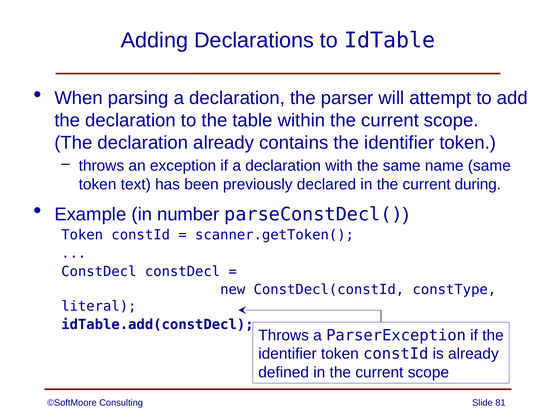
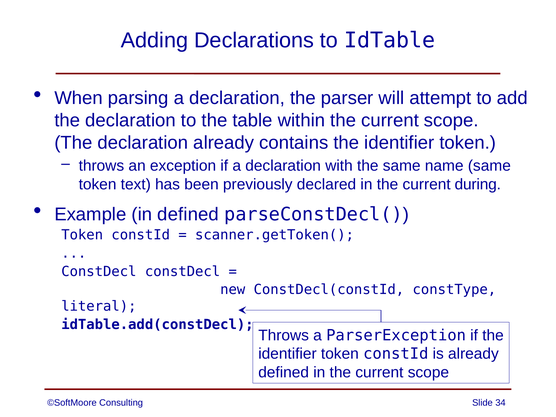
in number: number -> defined
81: 81 -> 34
